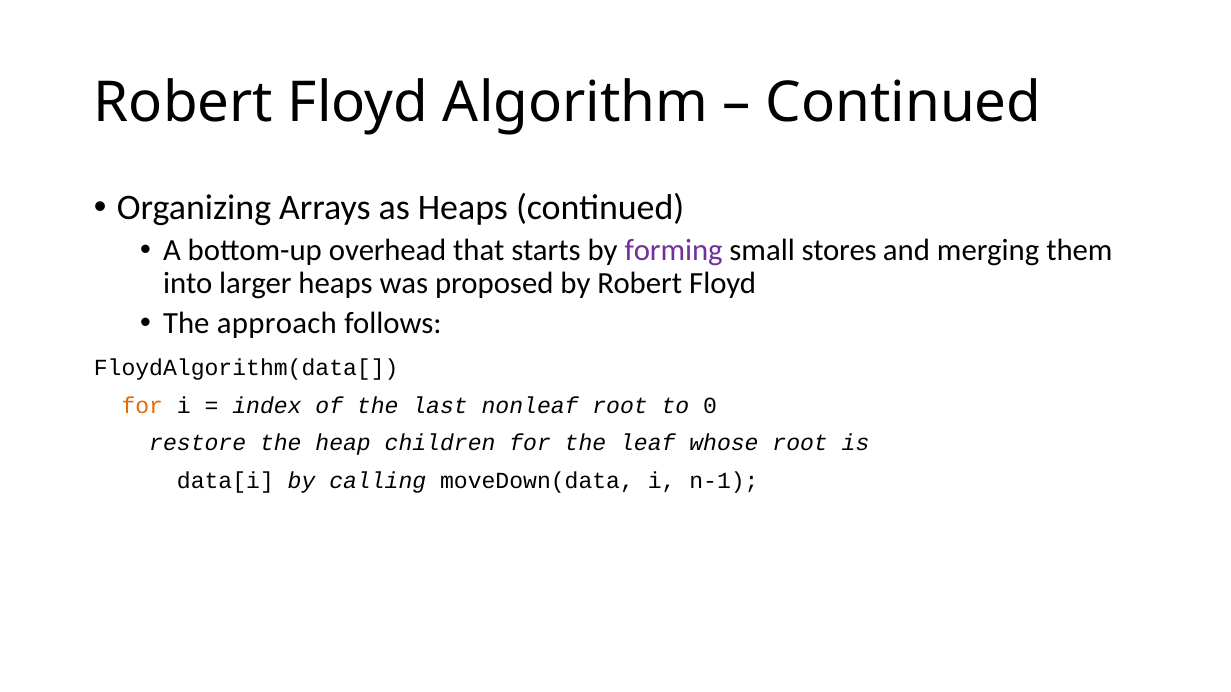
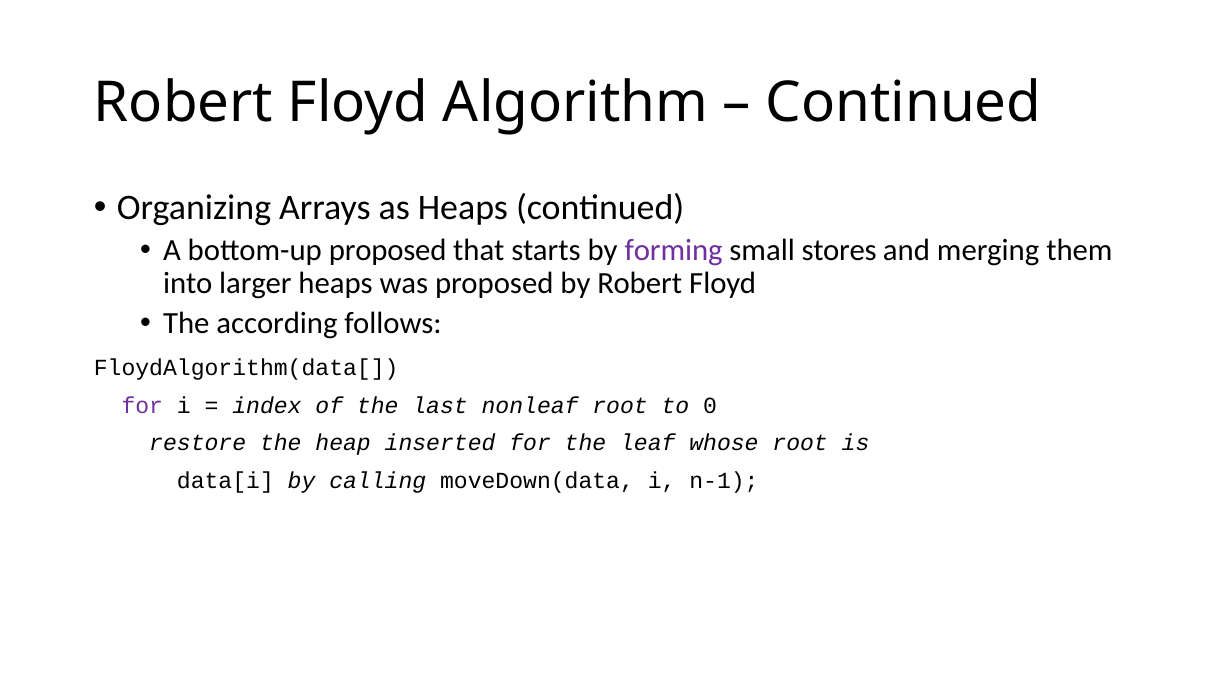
bottom-up overhead: overhead -> proposed
approach: approach -> according
for at (142, 406) colour: orange -> purple
children: children -> inserted
